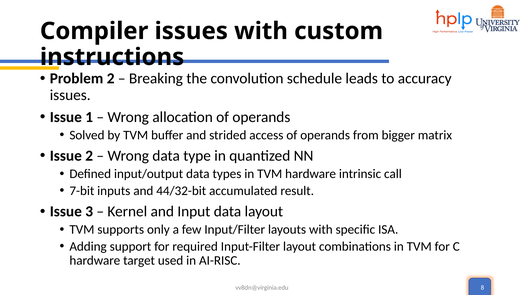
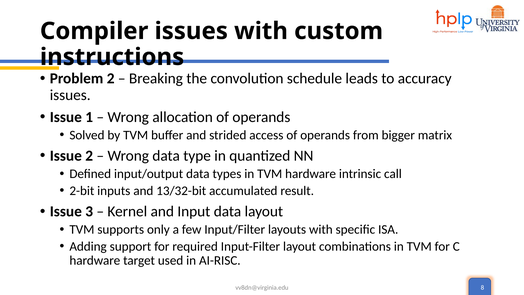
7-bit: 7-bit -> 2-bit
44/32-bit: 44/32-bit -> 13/32-bit
